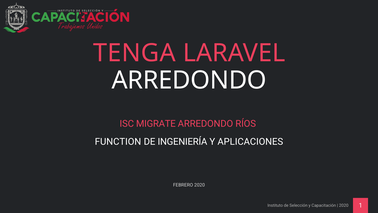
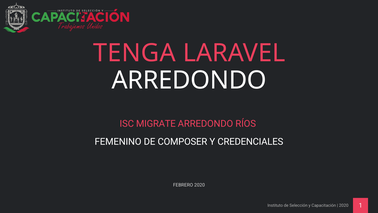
FUNCTION: FUNCTION -> FEMENINO
INGENIERÍA: INGENIERÍA -> COMPOSER
APLICACIONES: APLICACIONES -> CREDENCIALES
